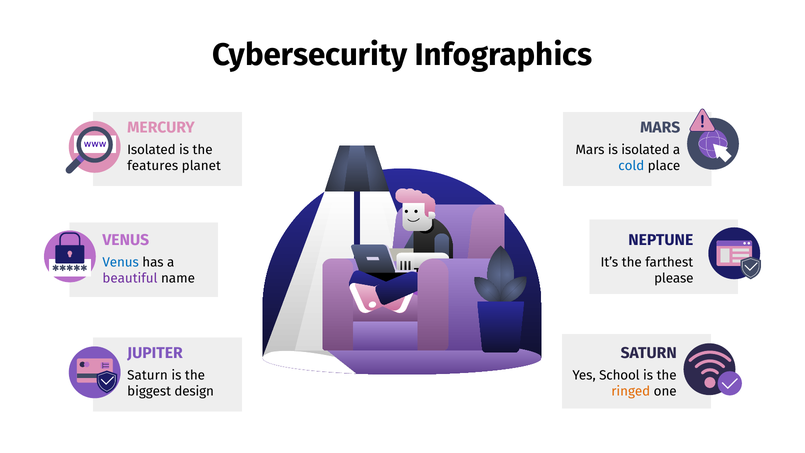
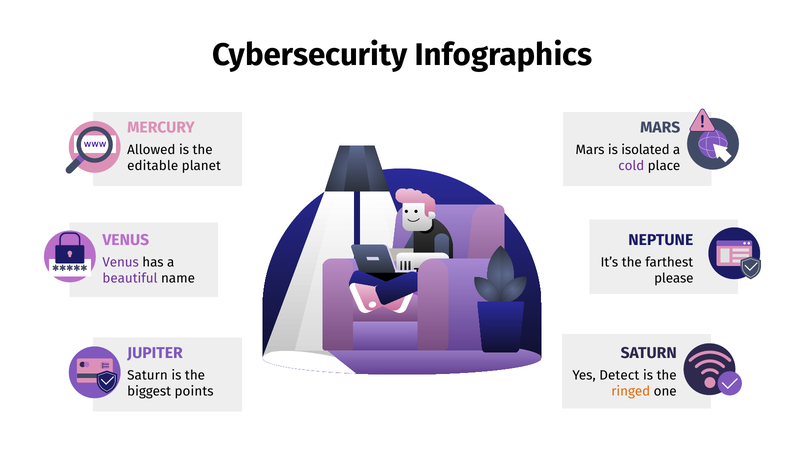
Isolated at (151, 150): Isolated -> Allowed
features: features -> editable
cold colour: blue -> purple
Venus at (121, 262) colour: blue -> purple
School: School -> Detect
design: design -> points
